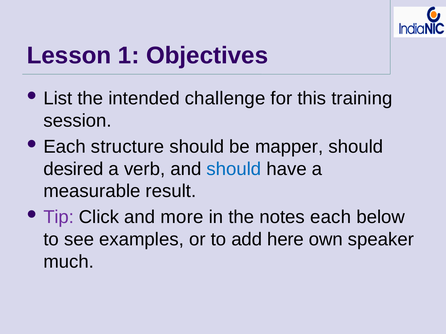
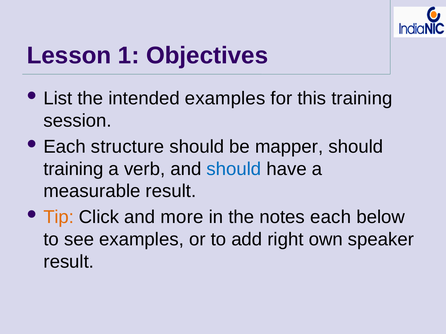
intended challenge: challenge -> examples
desired at (74, 169): desired -> training
Tip colour: purple -> orange
here: here -> right
much at (69, 262): much -> result
